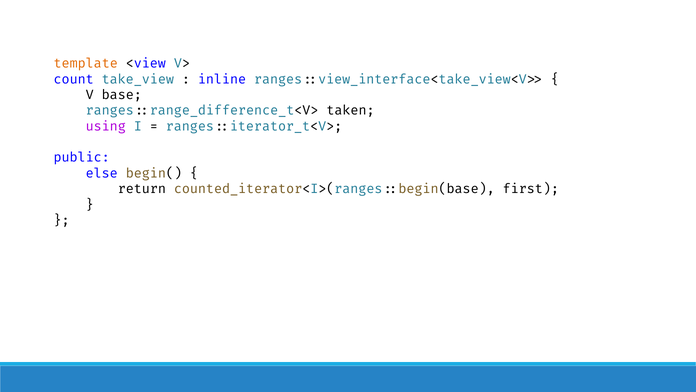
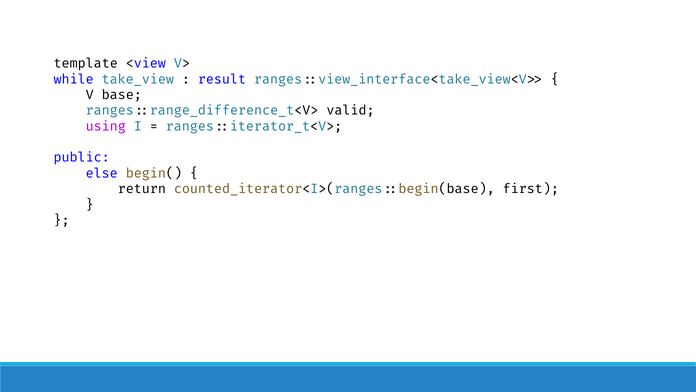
template colour: orange -> black
count: count -> while
inline: inline -> result
taken: taken -> valid
